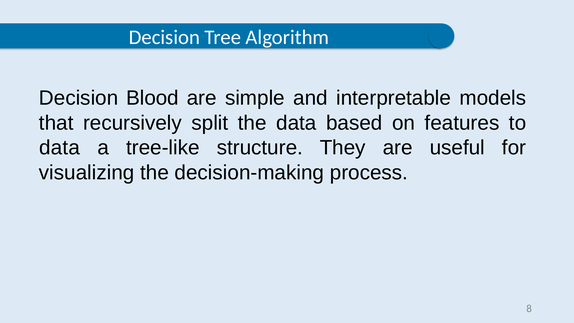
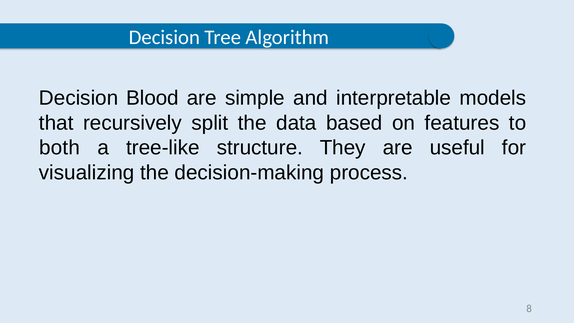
data at (60, 148): data -> both
